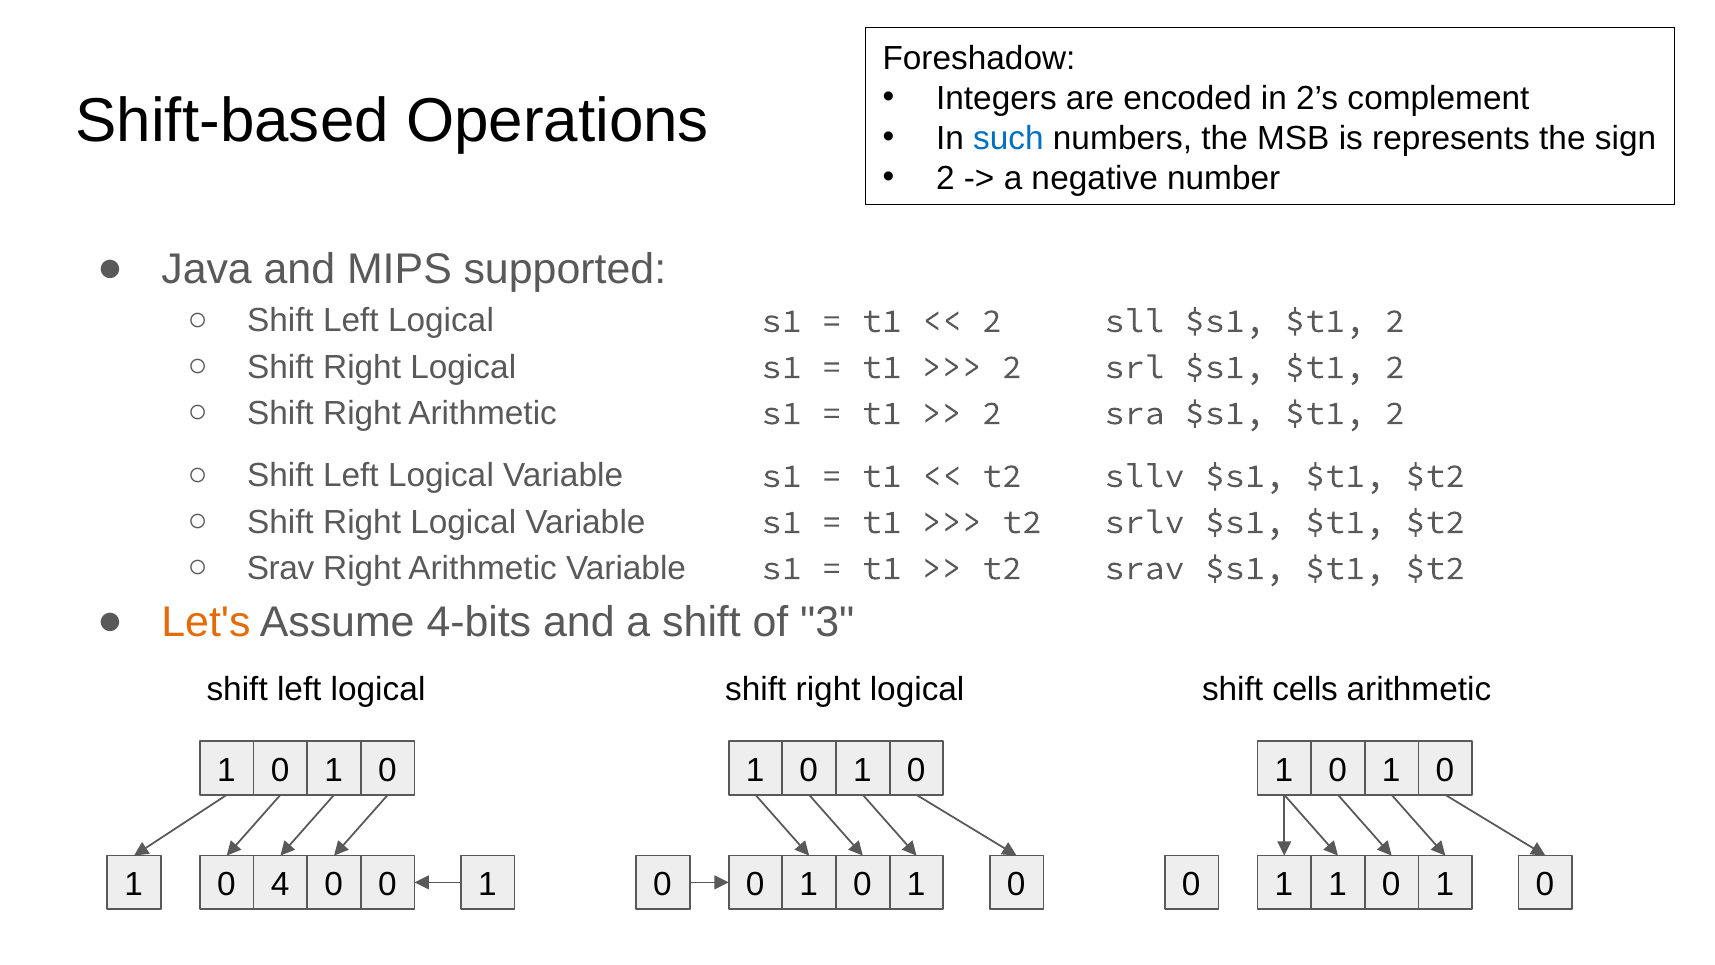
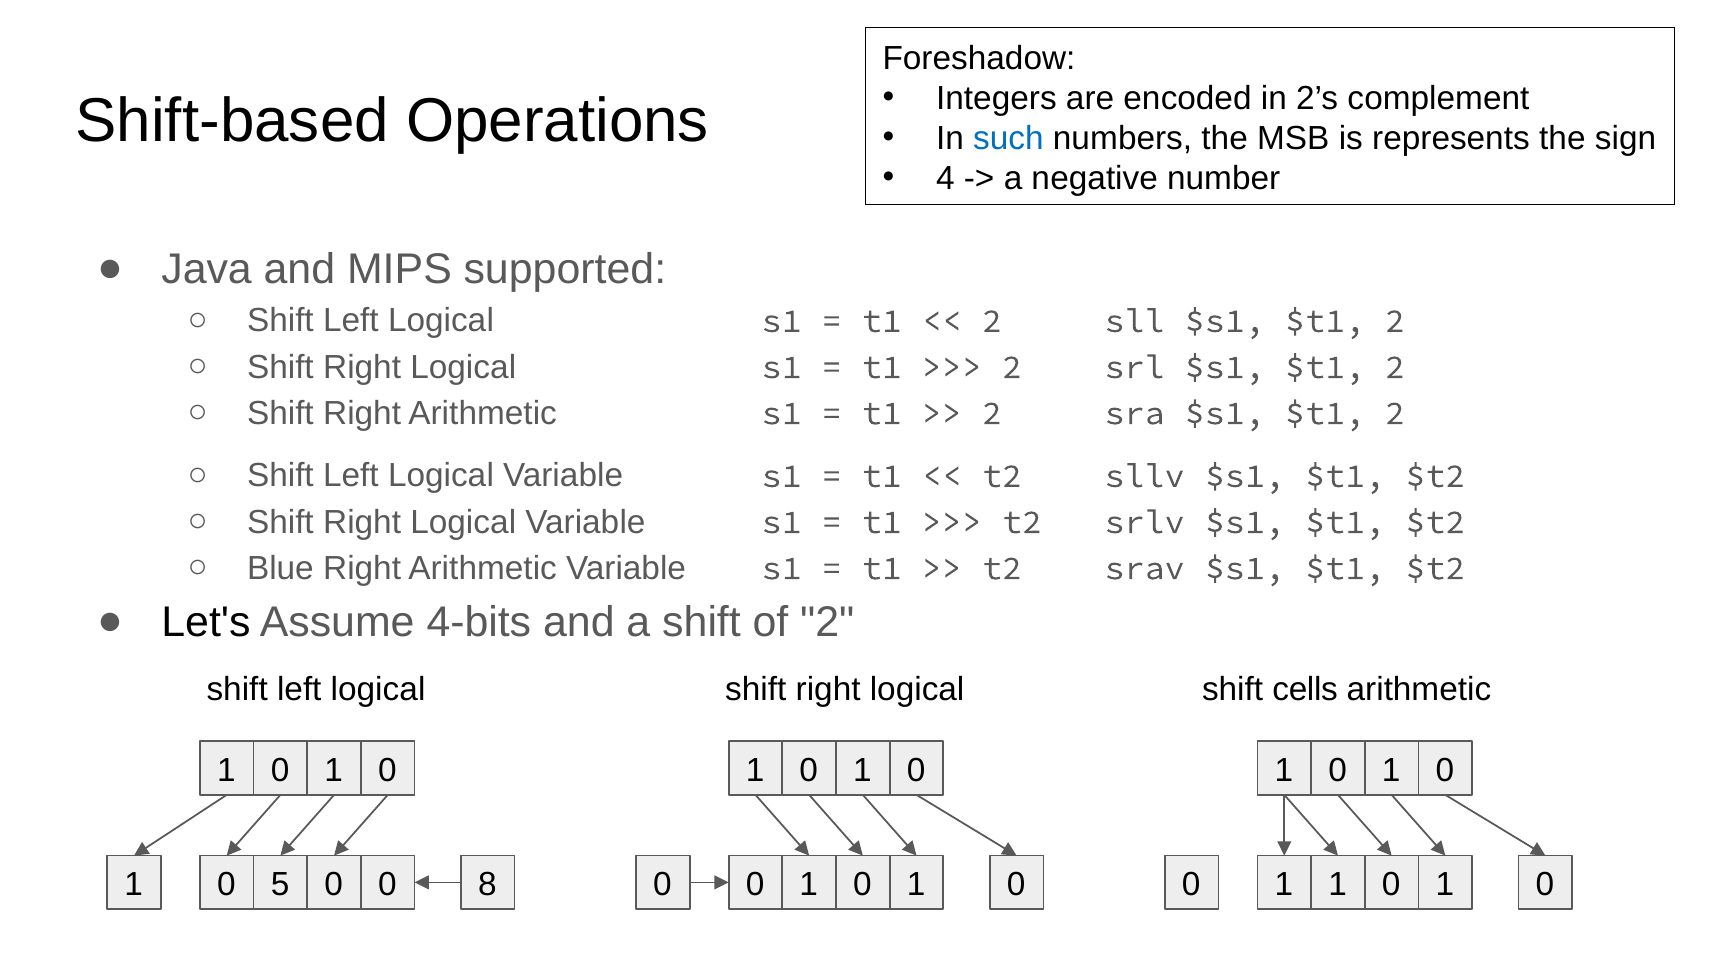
2 at (945, 178): 2 -> 4
Srav at (281, 568): Srav -> Blue
Let's colour: orange -> black
of 3: 3 -> 2
4: 4 -> 5
1 at (487, 885): 1 -> 8
